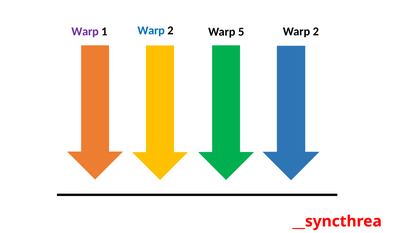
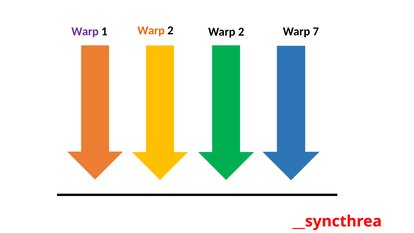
Warp at (151, 30) colour: blue -> orange
2 Warp 5: 5 -> 2
2 at (316, 32): 2 -> 7
